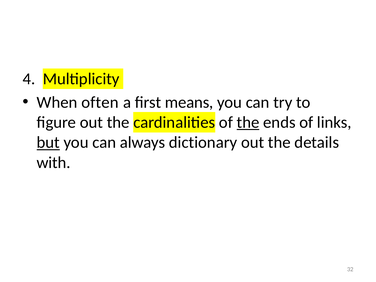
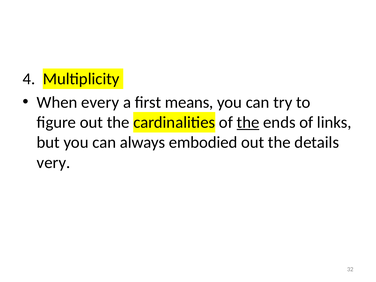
often: often -> every
but underline: present -> none
dictionary: dictionary -> embodied
with: with -> very
